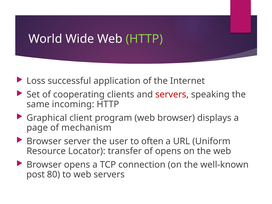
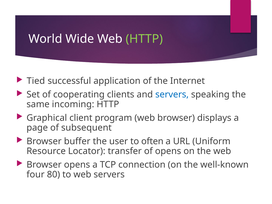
Loss: Loss -> Tied
servers at (172, 95) colour: red -> blue
mechanism: mechanism -> subsequent
server: server -> buffer
post: post -> four
